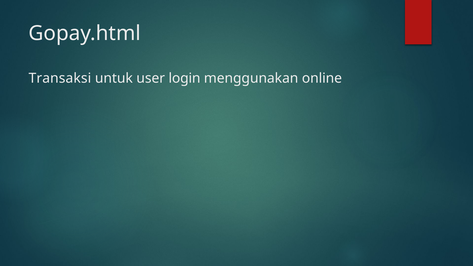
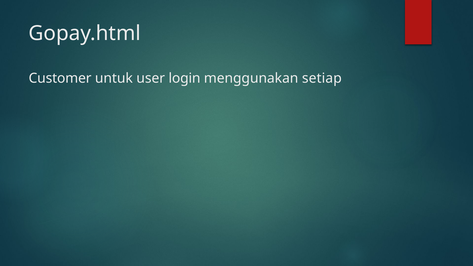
Transaksi: Transaksi -> Customer
online: online -> setiap
